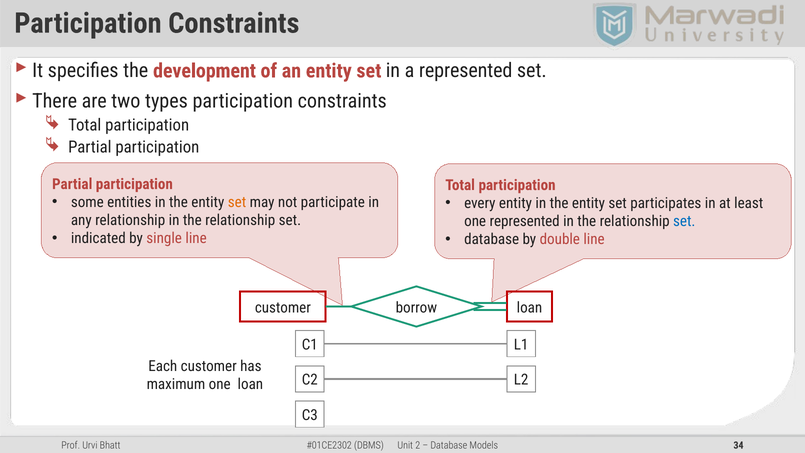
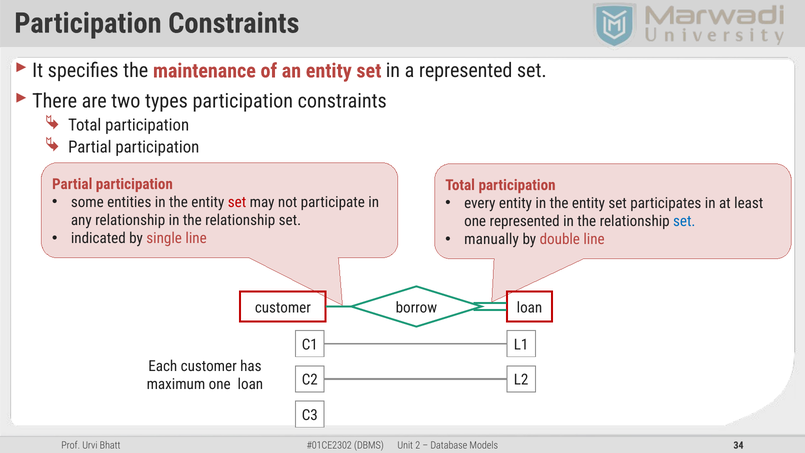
development: development -> maintenance
set at (237, 202) colour: orange -> red
database at (492, 239): database -> manually
